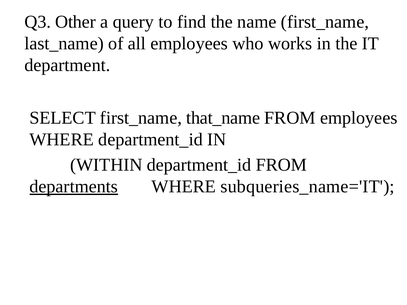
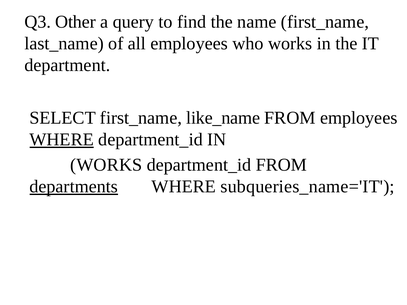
that_name: that_name -> like_name
WHERE at (62, 140) underline: none -> present
WITHIN at (106, 165): WITHIN -> WORKS
